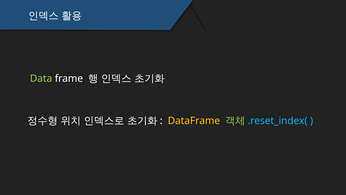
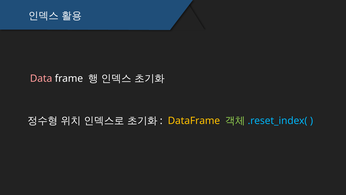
Data colour: light green -> pink
